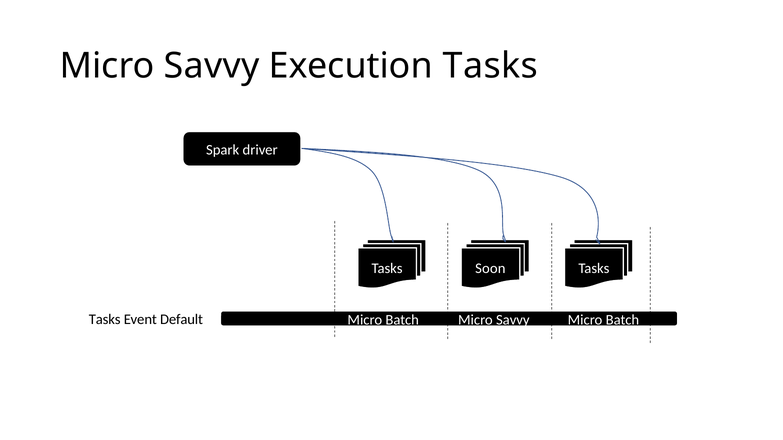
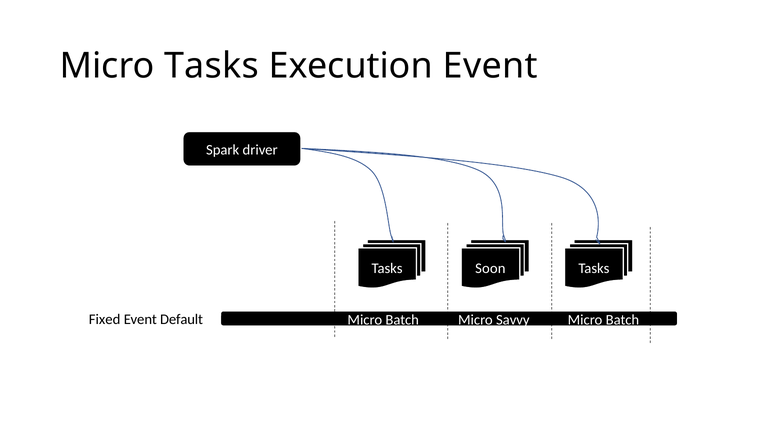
Savvy at (212, 66): Savvy -> Tasks
Execution Tasks: Tasks -> Event
Tasks at (105, 320): Tasks -> Fixed
